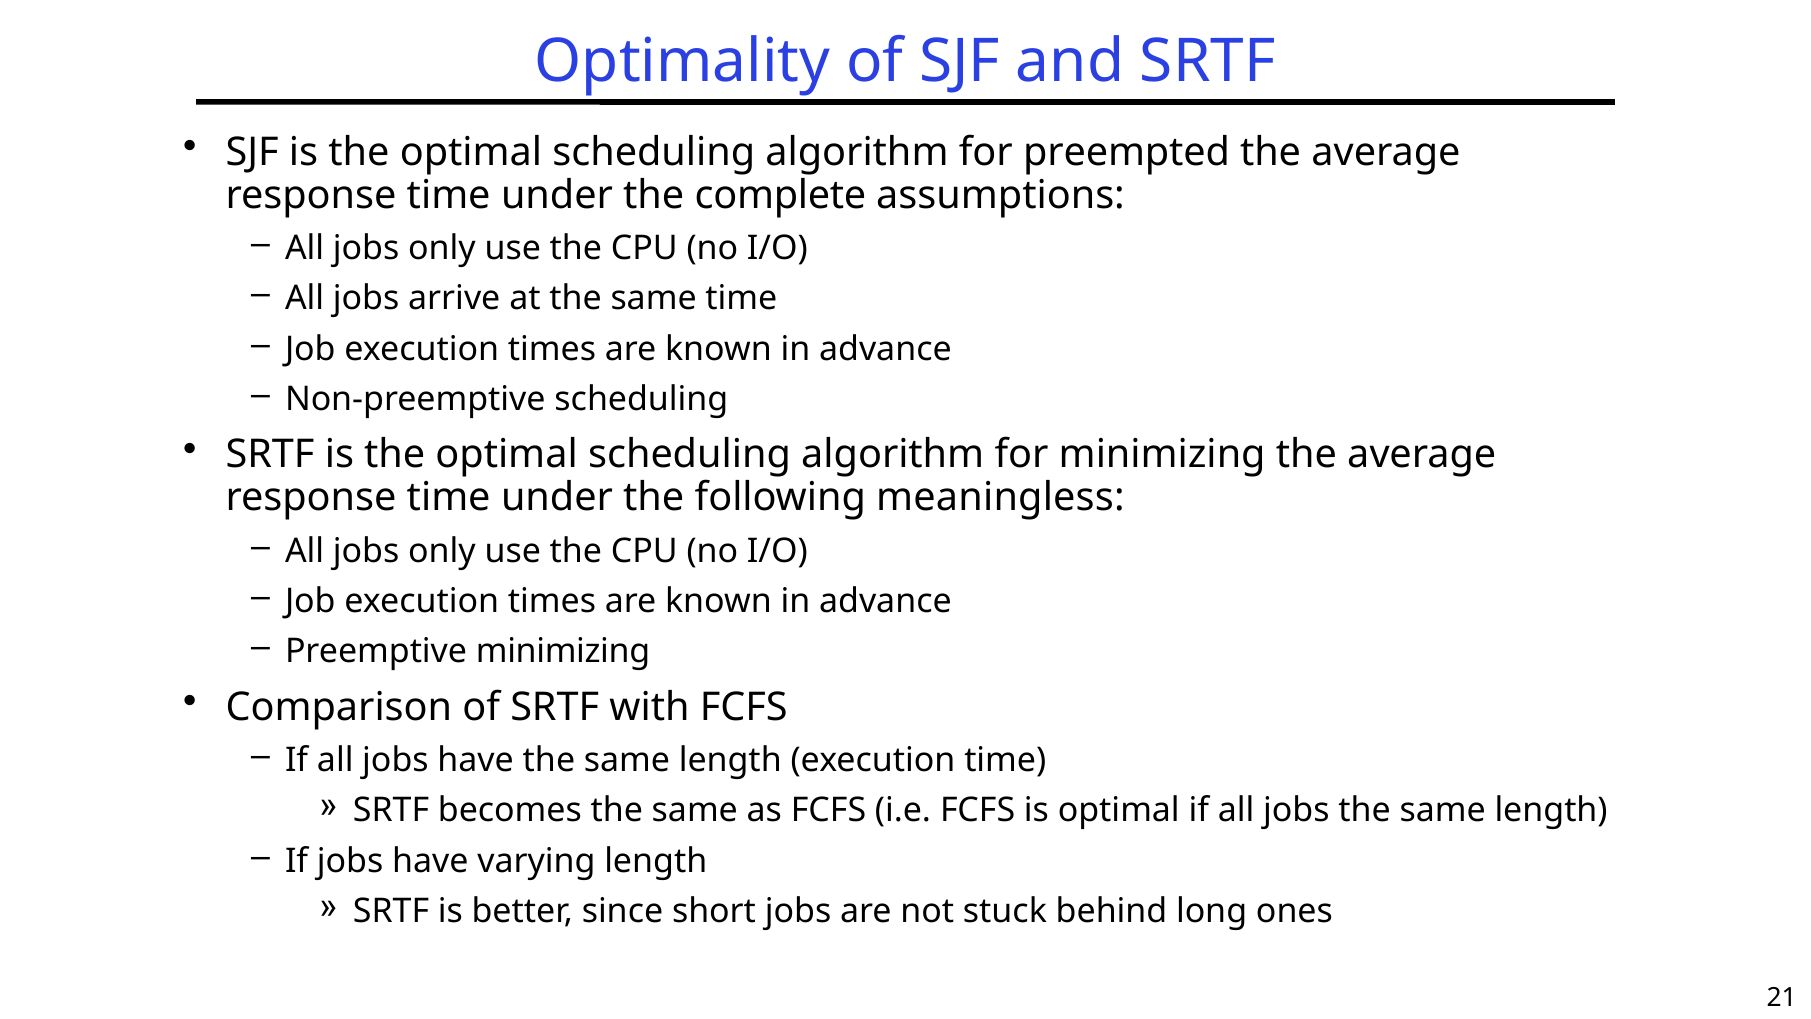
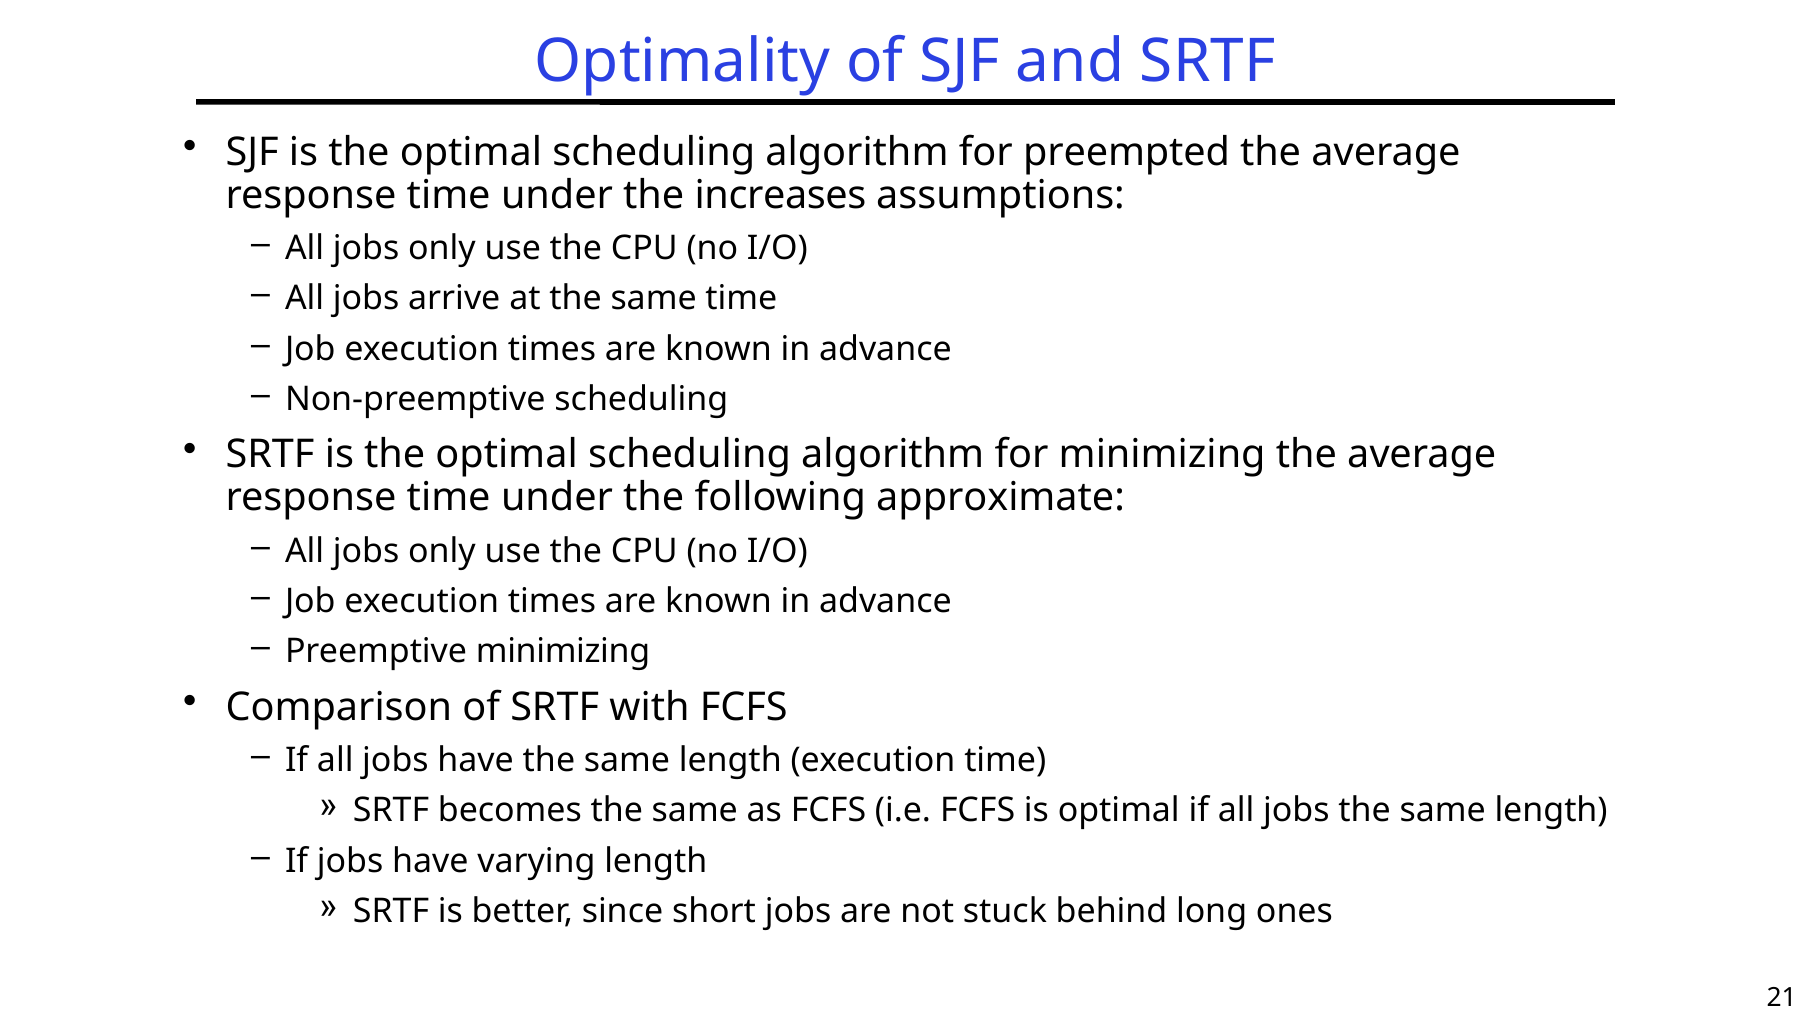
complete: complete -> increases
meaningless: meaningless -> approximate
